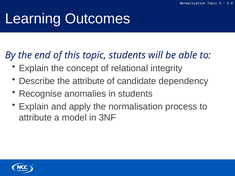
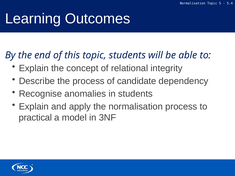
the attribute: attribute -> process
attribute at (35, 118): attribute -> practical
